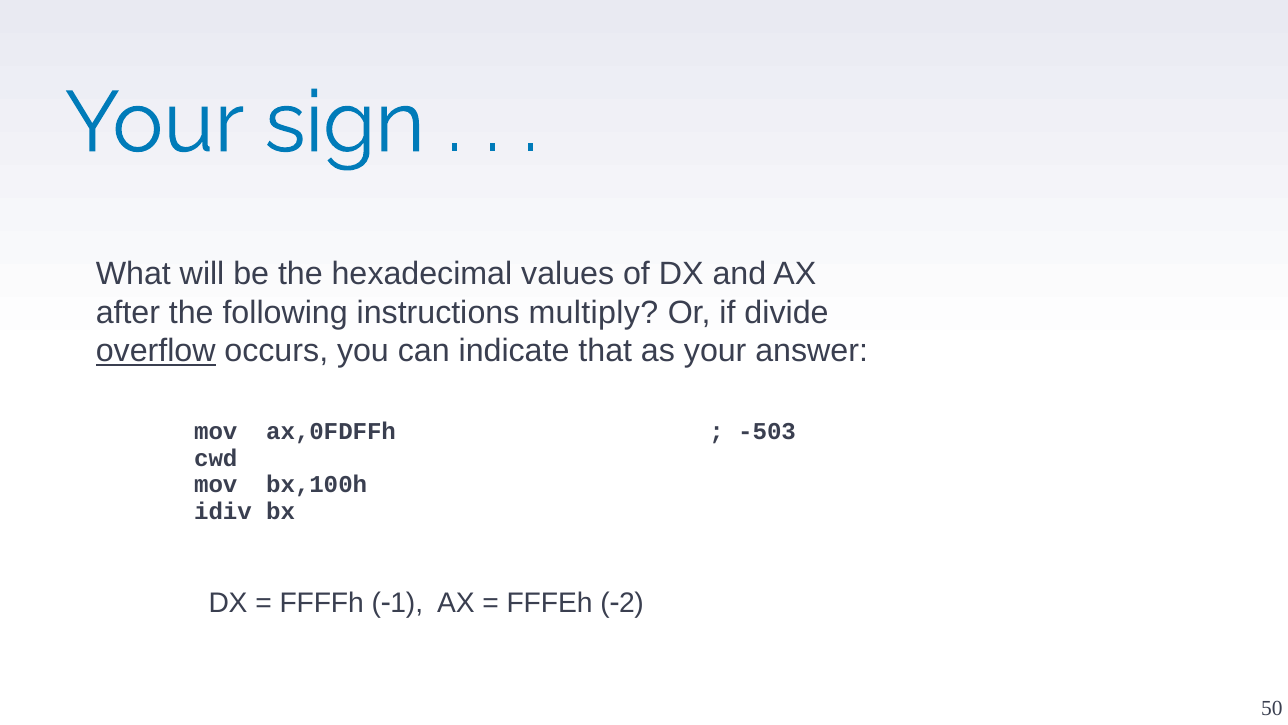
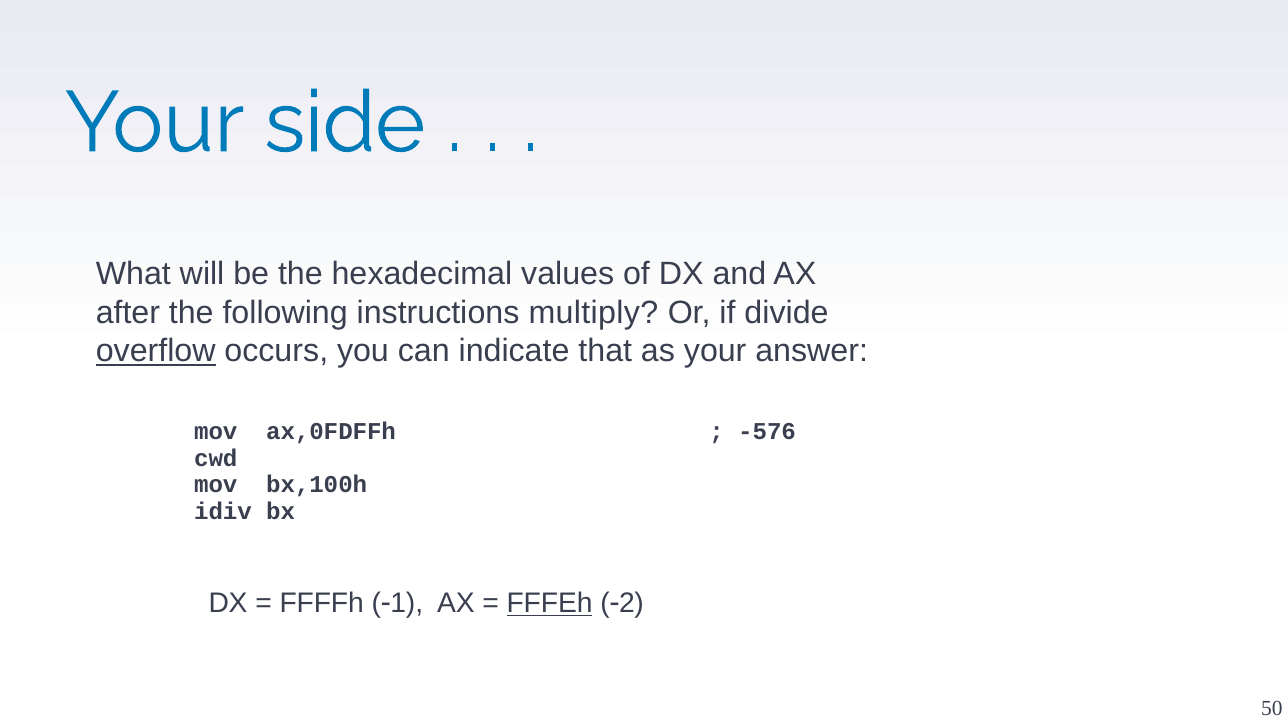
sign: sign -> side
-503: -503 -> -576
FFFEh underline: none -> present
